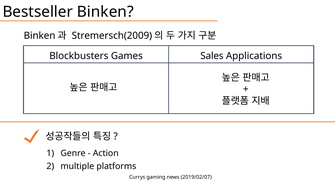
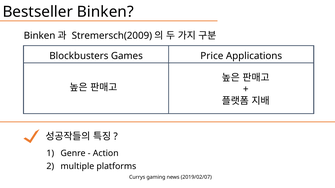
Sales: Sales -> Price
